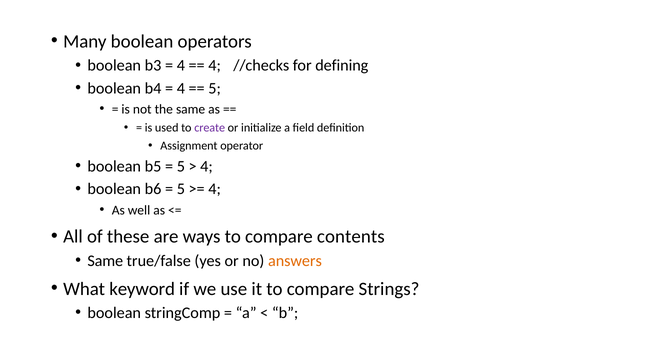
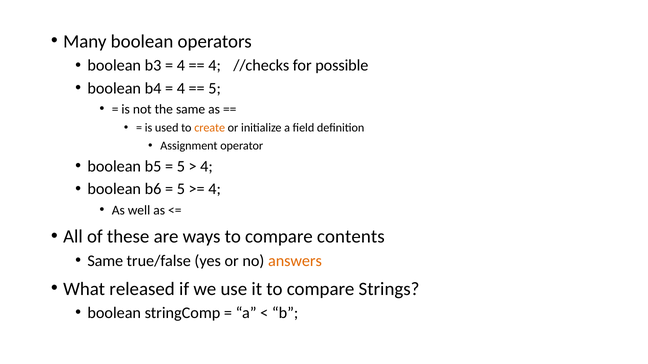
defining: defining -> possible
create colour: purple -> orange
keyword: keyword -> released
